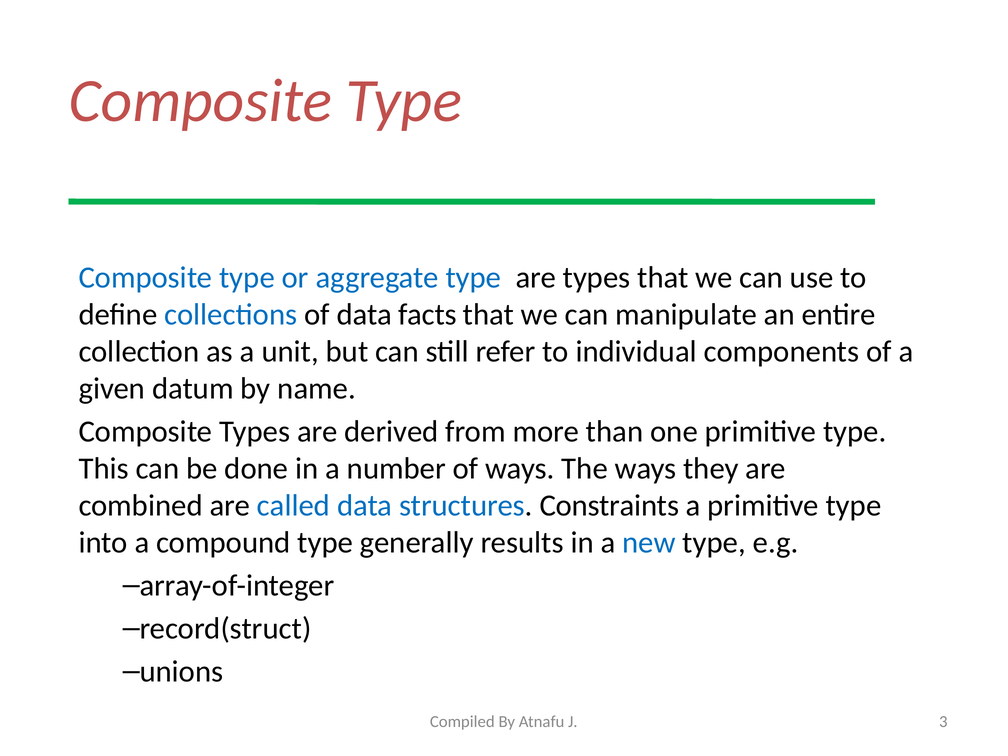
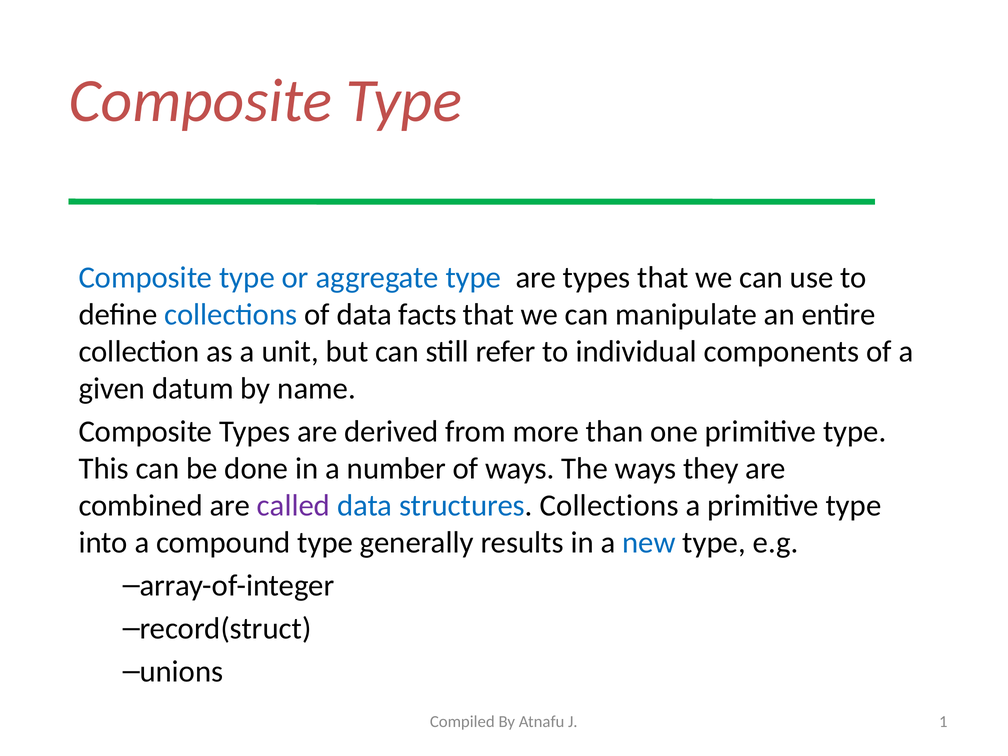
called colour: blue -> purple
structures Constraints: Constraints -> Collections
3: 3 -> 1
